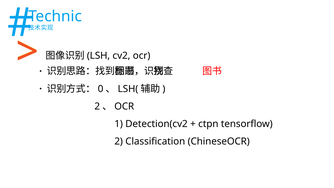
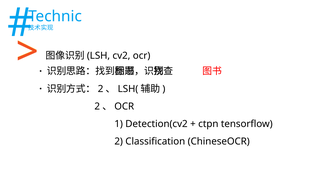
0 at (101, 89): 0 -> 2
